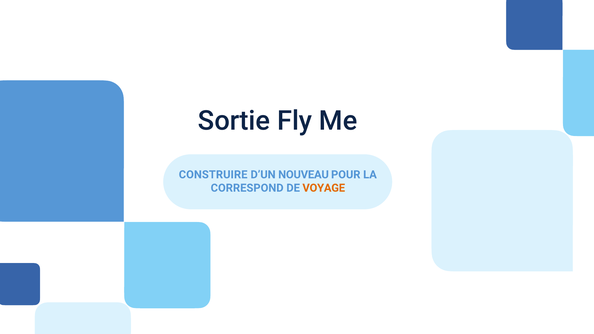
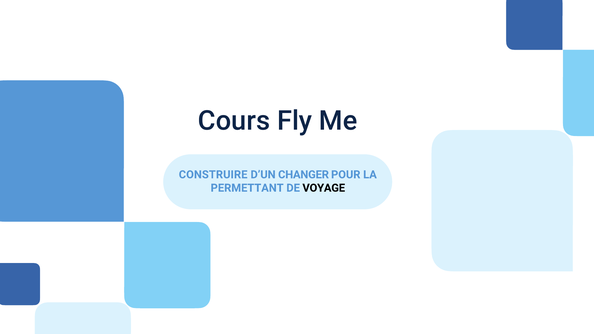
Sortie: Sortie -> Cours
NOUVEAU: NOUVEAU -> CHANGER
CORRESPOND: CORRESPOND -> PERMETTANT
VOYAGE colour: orange -> black
